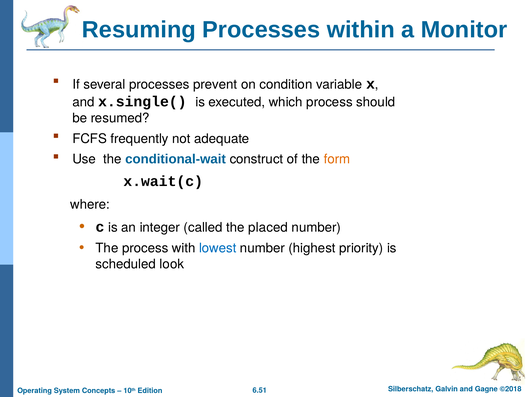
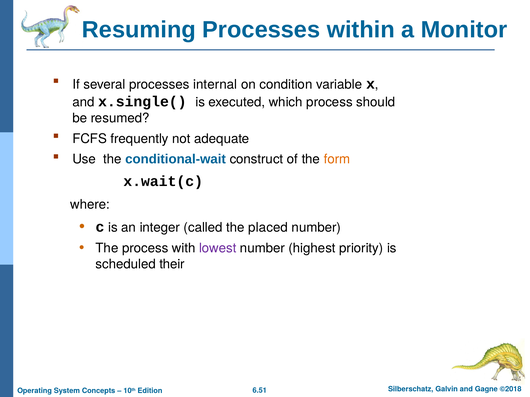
prevent: prevent -> internal
lowest colour: blue -> purple
look: look -> their
